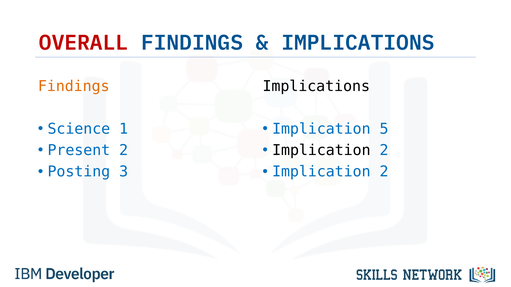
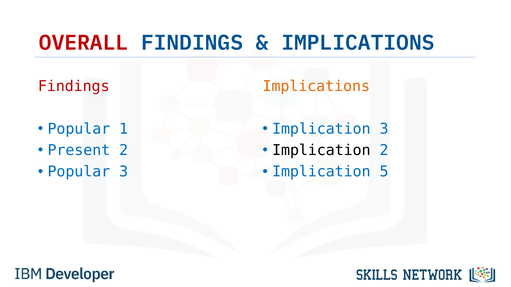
Findings at (74, 86) colour: orange -> red
Implications at (316, 86) colour: black -> orange
Science at (79, 129): Science -> Popular
Implication 5: 5 -> 3
Posting at (79, 172): Posting -> Popular
2 at (384, 172): 2 -> 5
